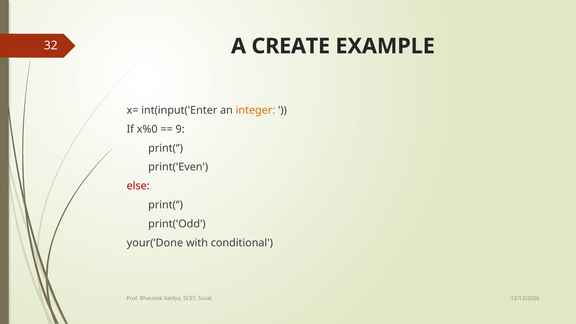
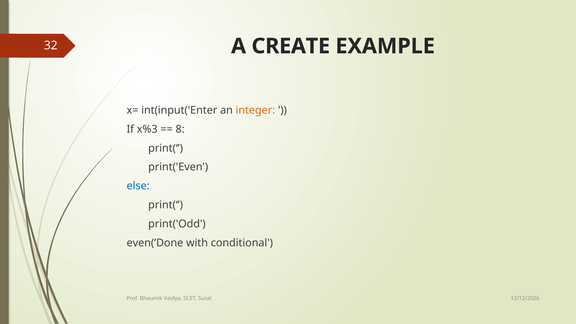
x%0: x%0 -> x%3
9: 9 -> 8
else colour: red -> blue
your(’Done: your(’Done -> even(’Done
